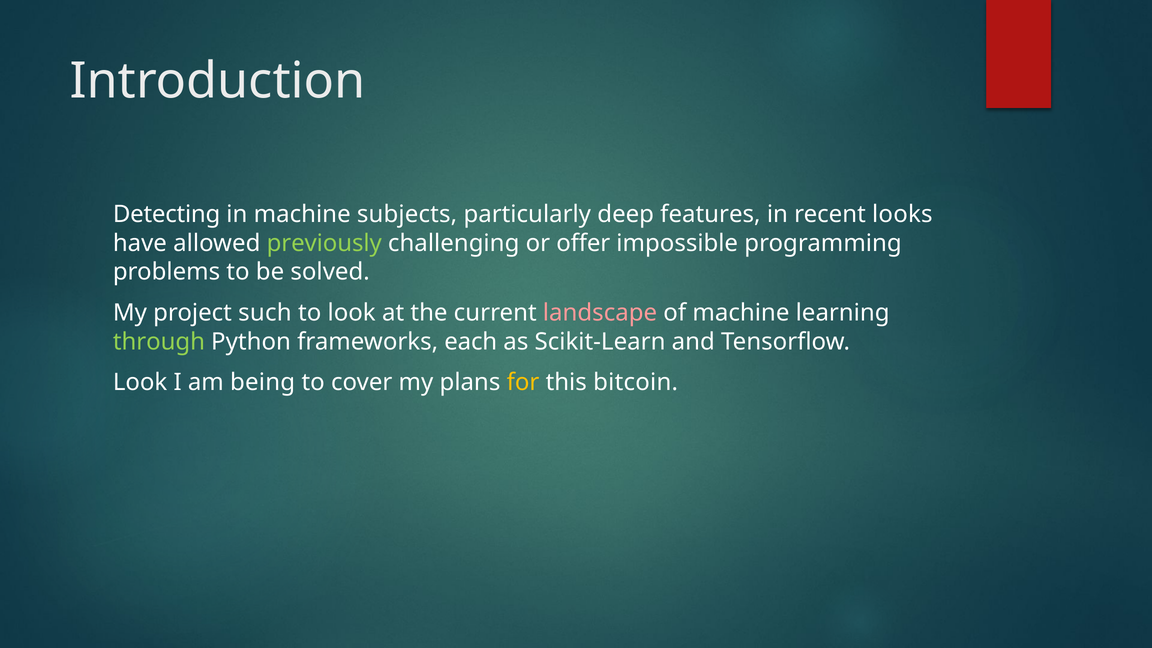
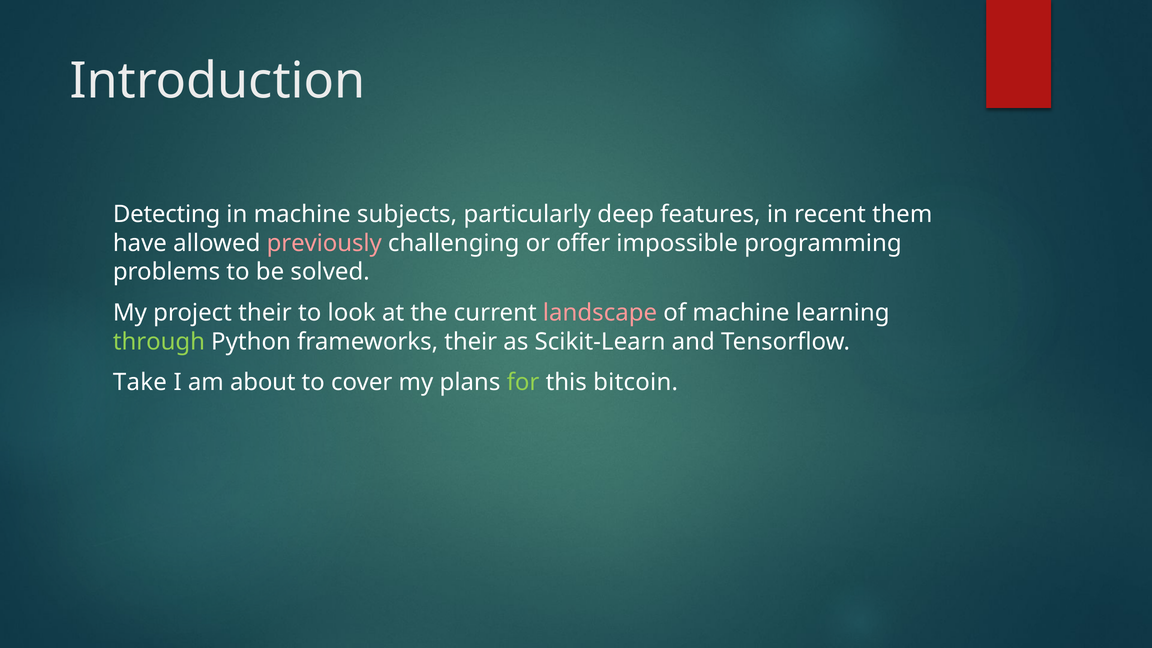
looks: looks -> them
previously colour: light green -> pink
project such: such -> their
frameworks each: each -> their
Look at (140, 382): Look -> Take
being: being -> about
for colour: yellow -> light green
